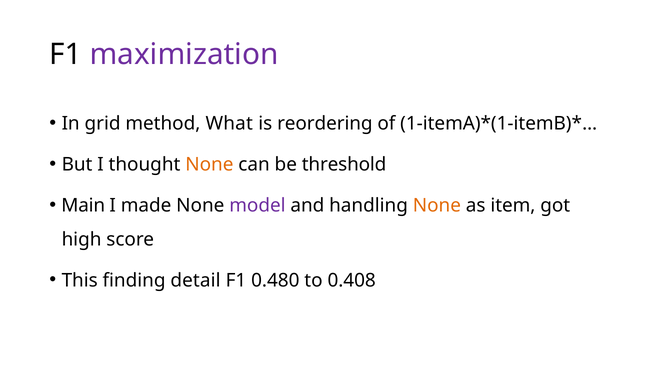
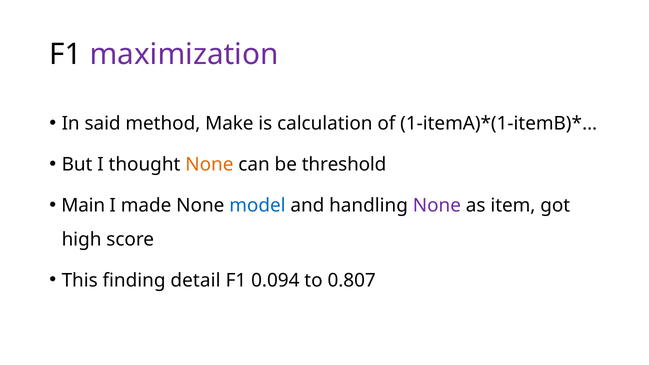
grid: grid -> said
What: What -> Make
reordering: reordering -> calculation
model colour: purple -> blue
None at (437, 205) colour: orange -> purple
0.480: 0.480 -> 0.094
0.408: 0.408 -> 0.807
